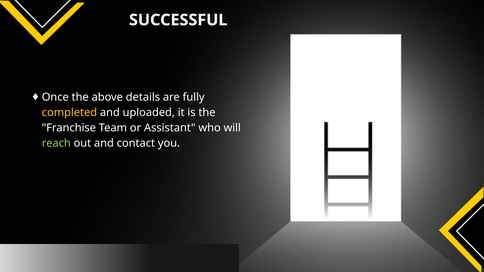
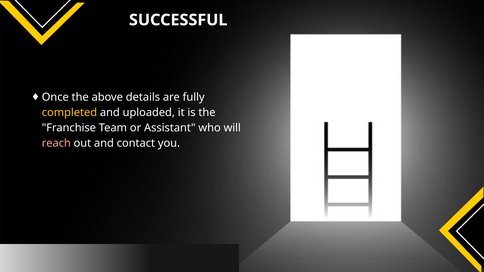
reach colour: light green -> pink
